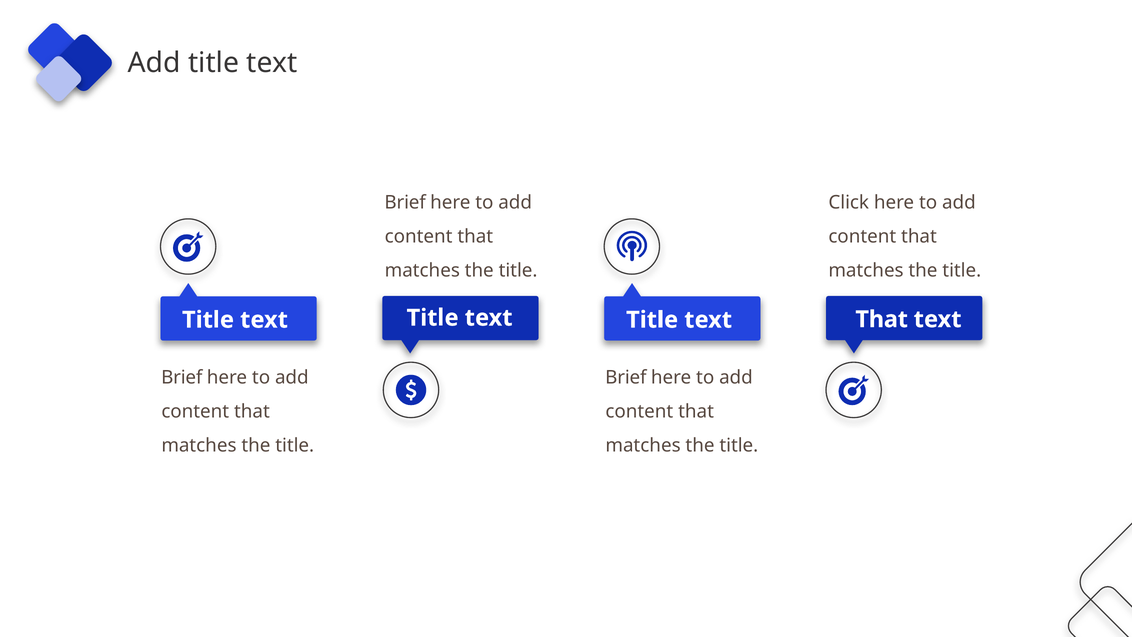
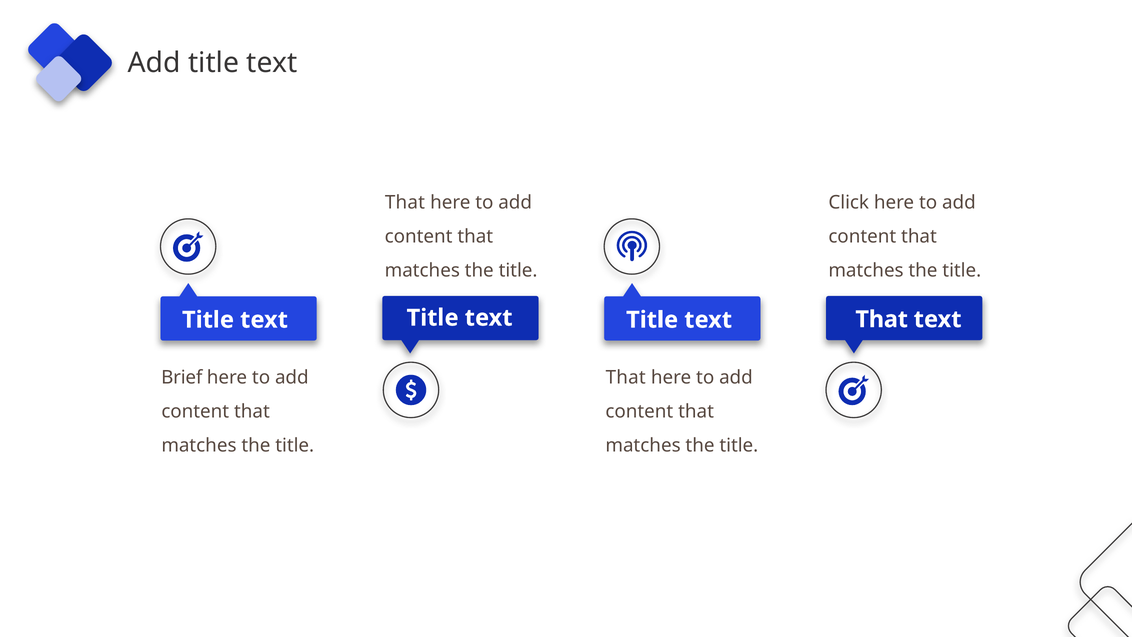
Brief at (405, 202): Brief -> That
Brief at (626, 377): Brief -> That
